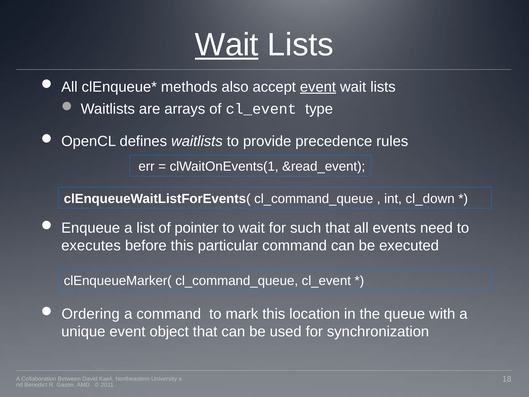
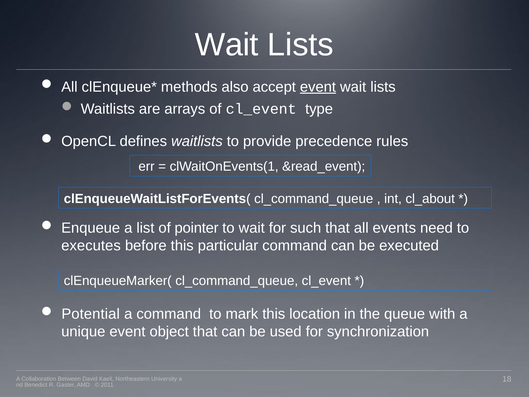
Wait at (227, 45) underline: present -> none
cl_down: cl_down -> cl_about
Ordering: Ordering -> Potential
